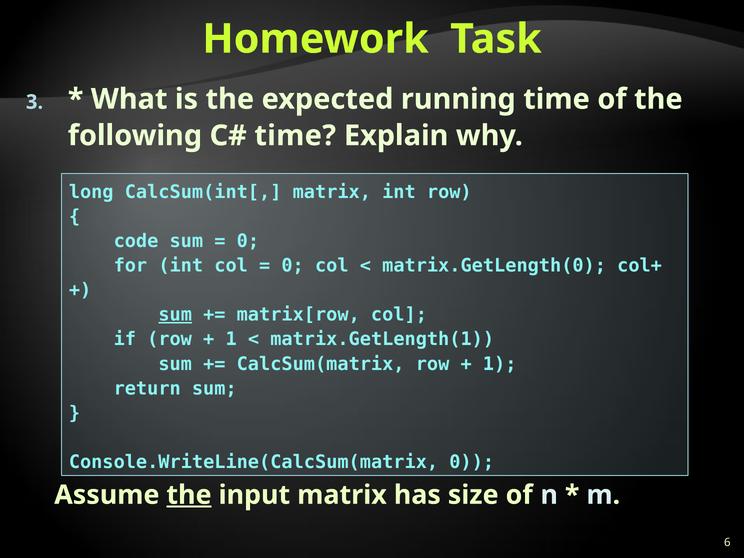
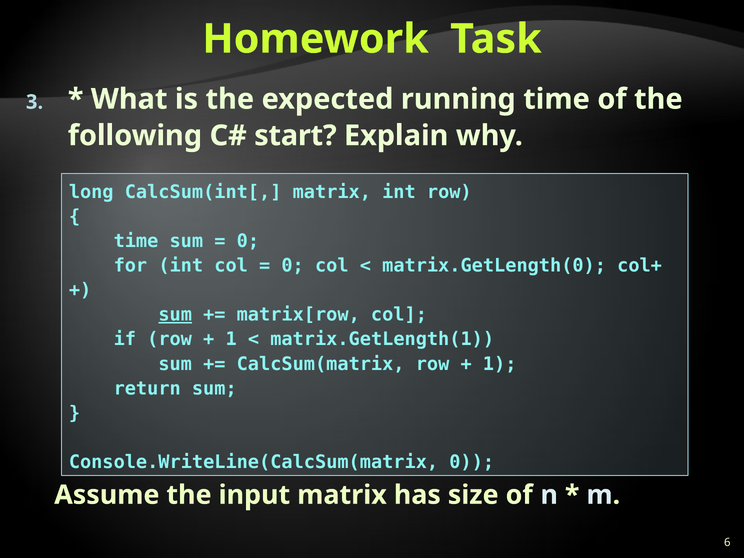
time at (295, 136): time -> start
code at (136, 241): code -> time
the at (189, 495) underline: present -> none
